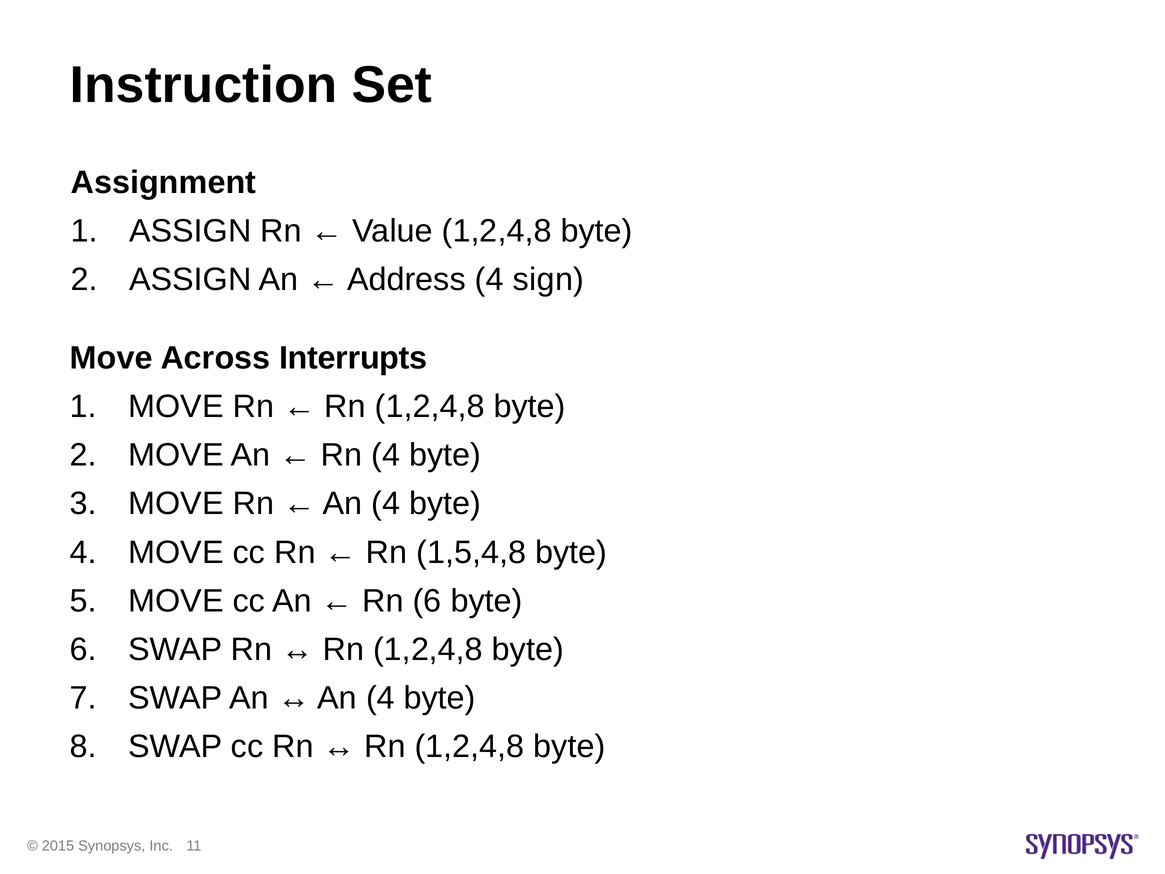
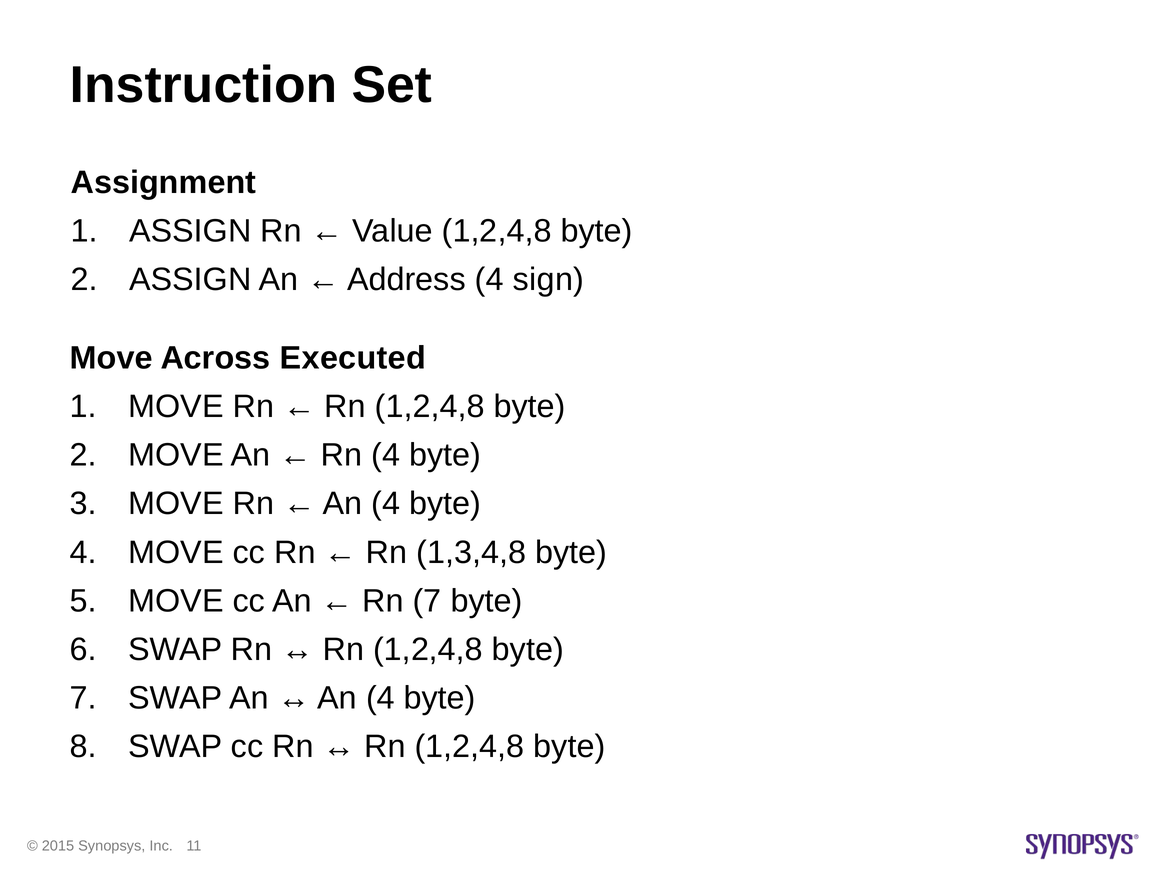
Interrupts: Interrupts -> Executed
1,5,4,8: 1,5,4,8 -> 1,3,4,8
Rn 6: 6 -> 7
